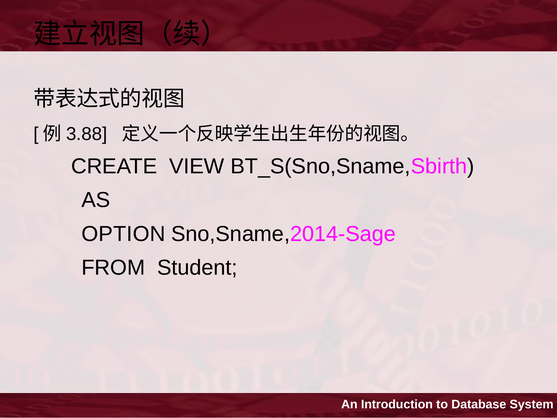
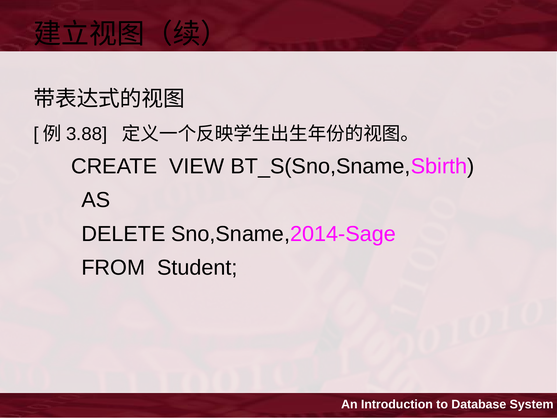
OPTION: OPTION -> DELETE
